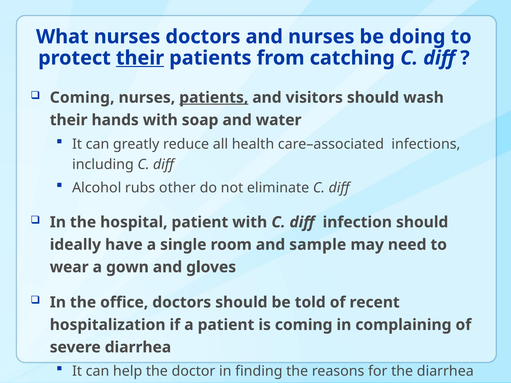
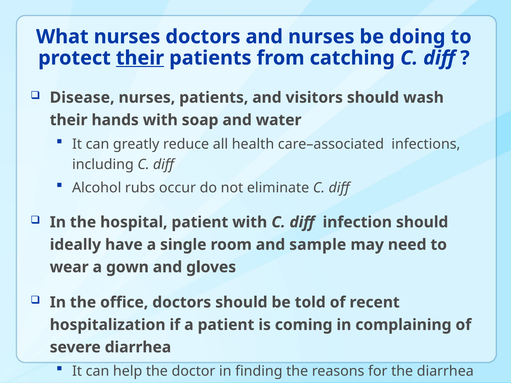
Coming at (82, 98): Coming -> Disease
patients at (214, 98) underline: present -> none
other: other -> occur
